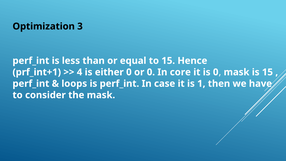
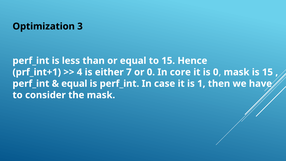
either 0: 0 -> 7
loops at (74, 84): loops -> equal
